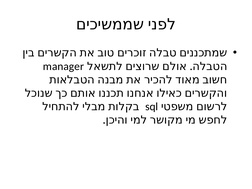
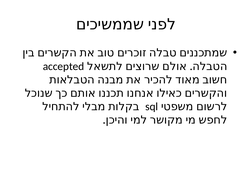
manager: manager -> accepted
